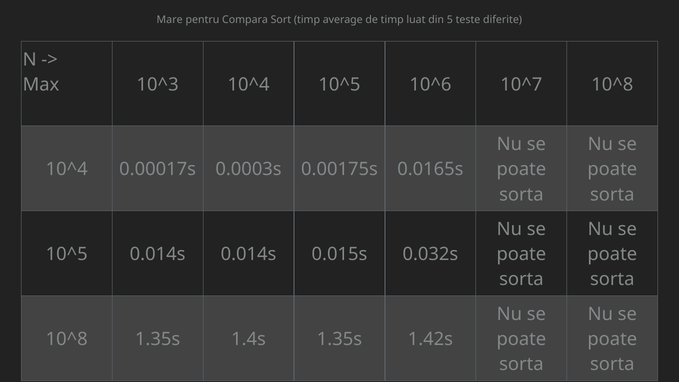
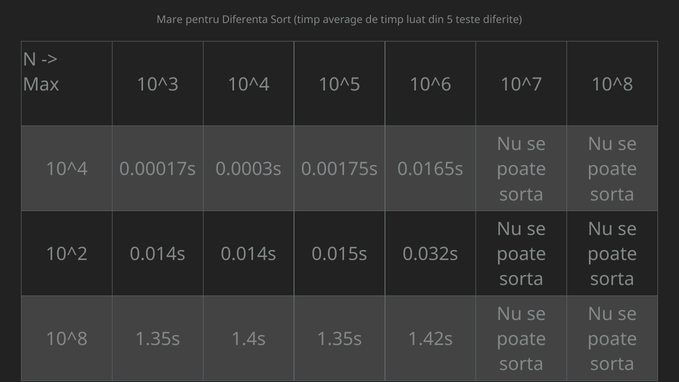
Compara: Compara -> Diferenta
10^5 at (67, 254): 10^5 -> 10^2
